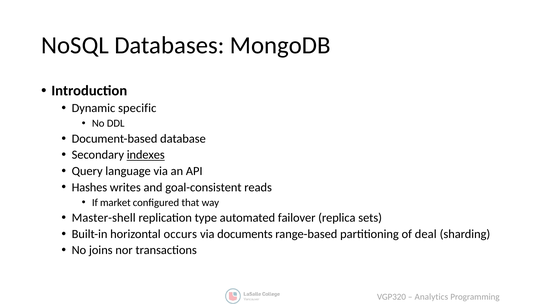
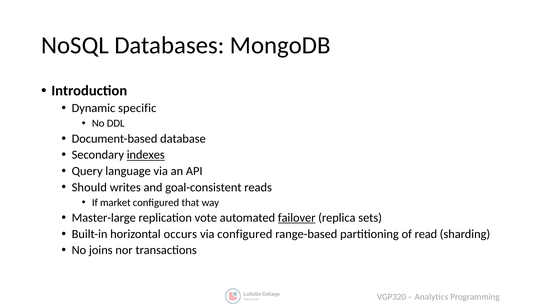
Hashes: Hashes -> Should
Master-shell: Master-shell -> Master-large
type: type -> vote
failover underline: none -> present
via documents: documents -> configured
deal: deal -> read
